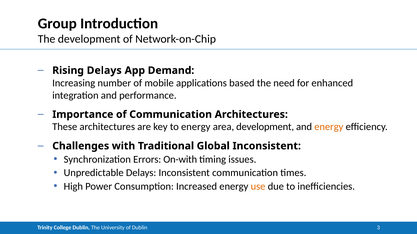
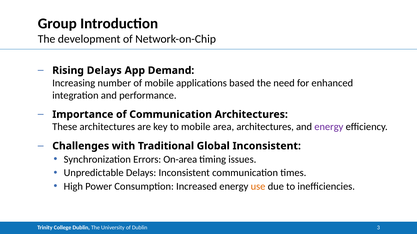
to energy: energy -> mobile
area development: development -> architectures
energy at (329, 127) colour: orange -> purple
On-with: On-with -> On-area
